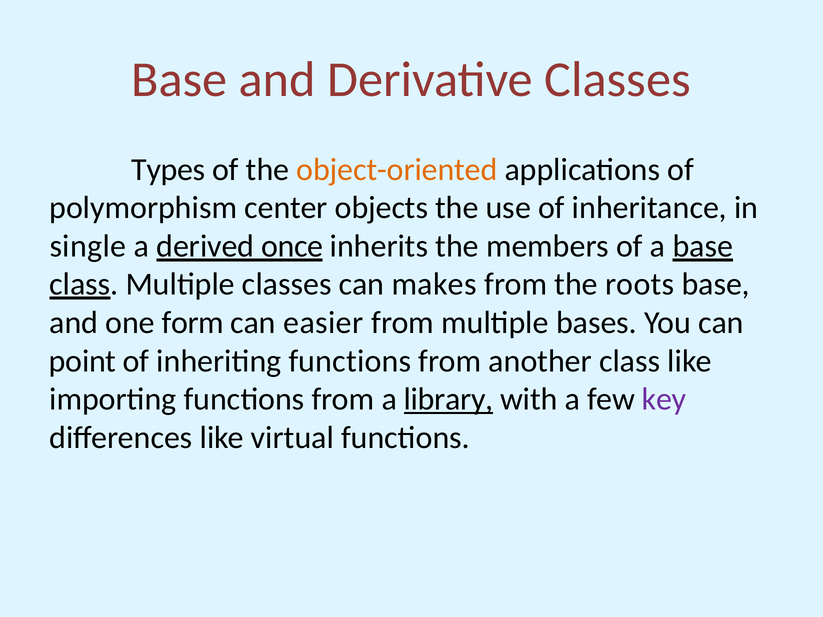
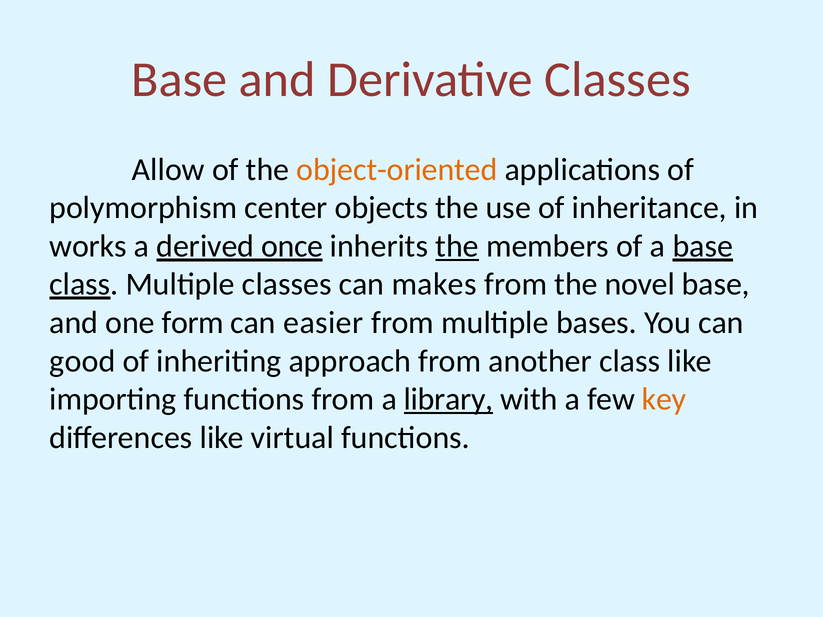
Types: Types -> Allow
single: single -> works
the at (457, 246) underline: none -> present
roots: roots -> novel
point: point -> good
inheriting functions: functions -> approach
key colour: purple -> orange
